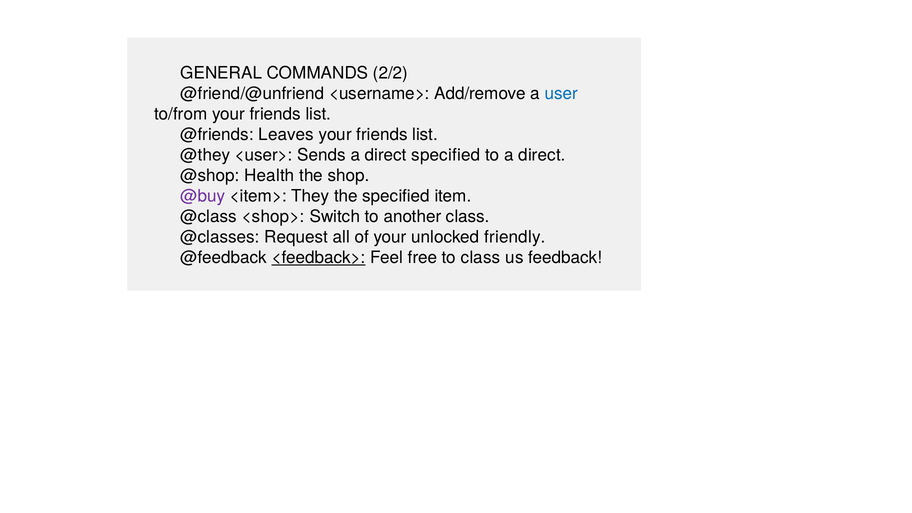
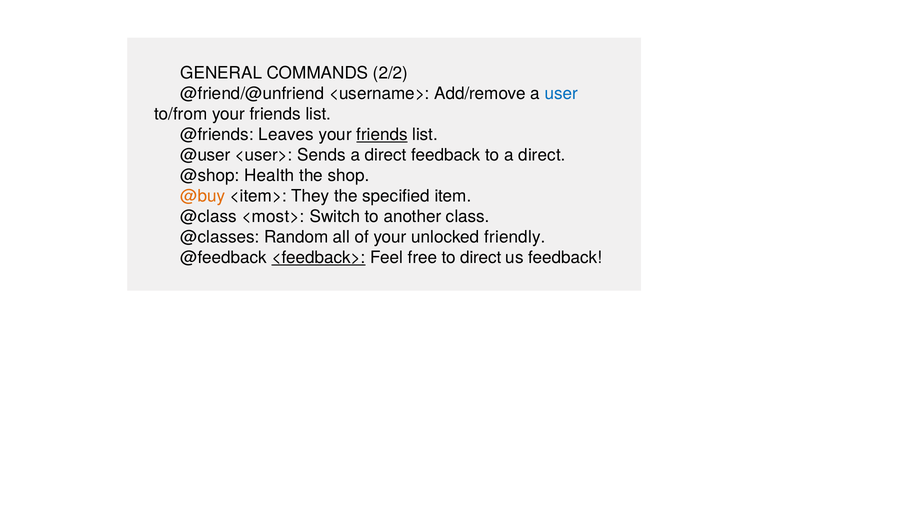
friends at (382, 135) underline: none -> present
@they: @they -> @user
direct specified: specified -> feedback
@buy colour: purple -> orange
<shop>: <shop> -> <most>
Request: Request -> Random
to class: class -> direct
